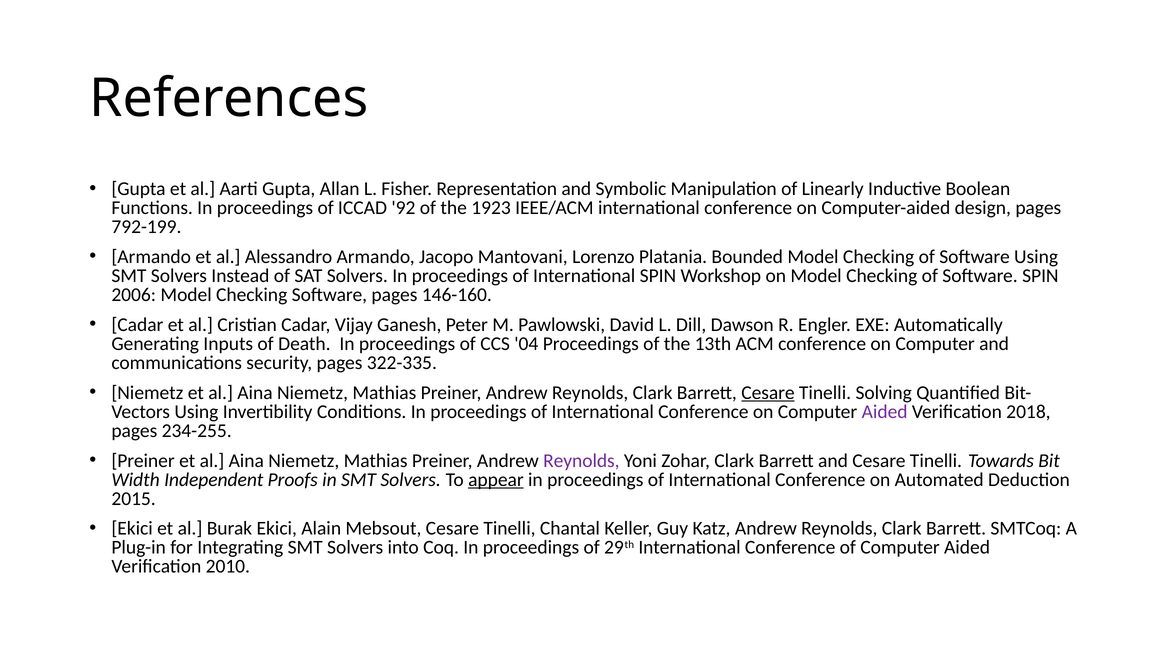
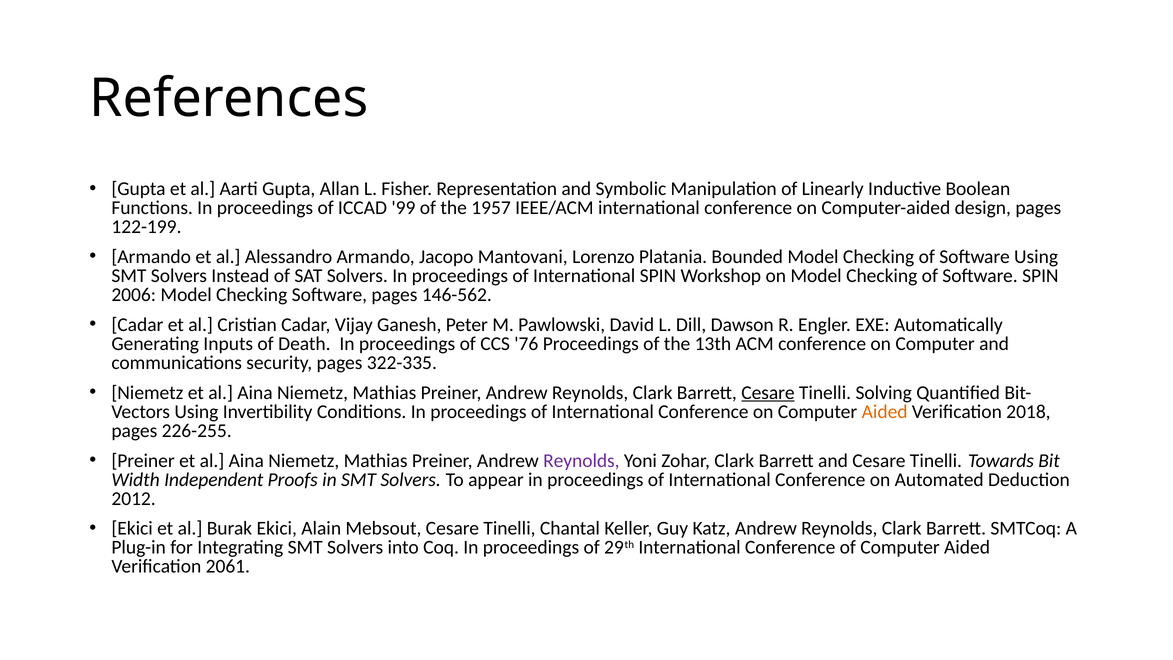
92: 92 -> 99
1923: 1923 -> 1957
792-199: 792-199 -> 122-199
146-160: 146-160 -> 146-562
04: 04 -> 76
Aided at (885, 412) colour: purple -> orange
234-255: 234-255 -> 226-255
appear underline: present -> none
2015: 2015 -> 2012
2010: 2010 -> 2061
